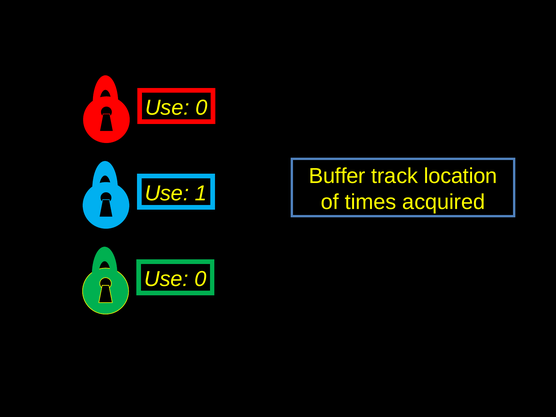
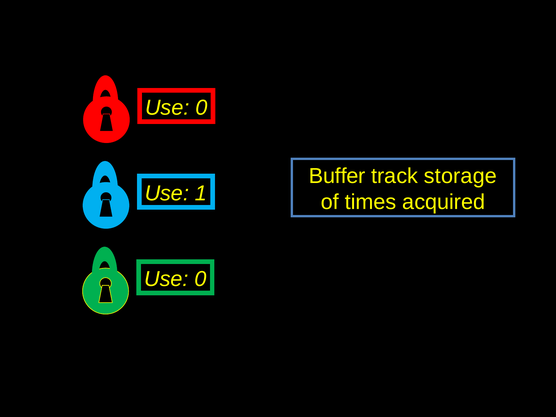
location: location -> storage
